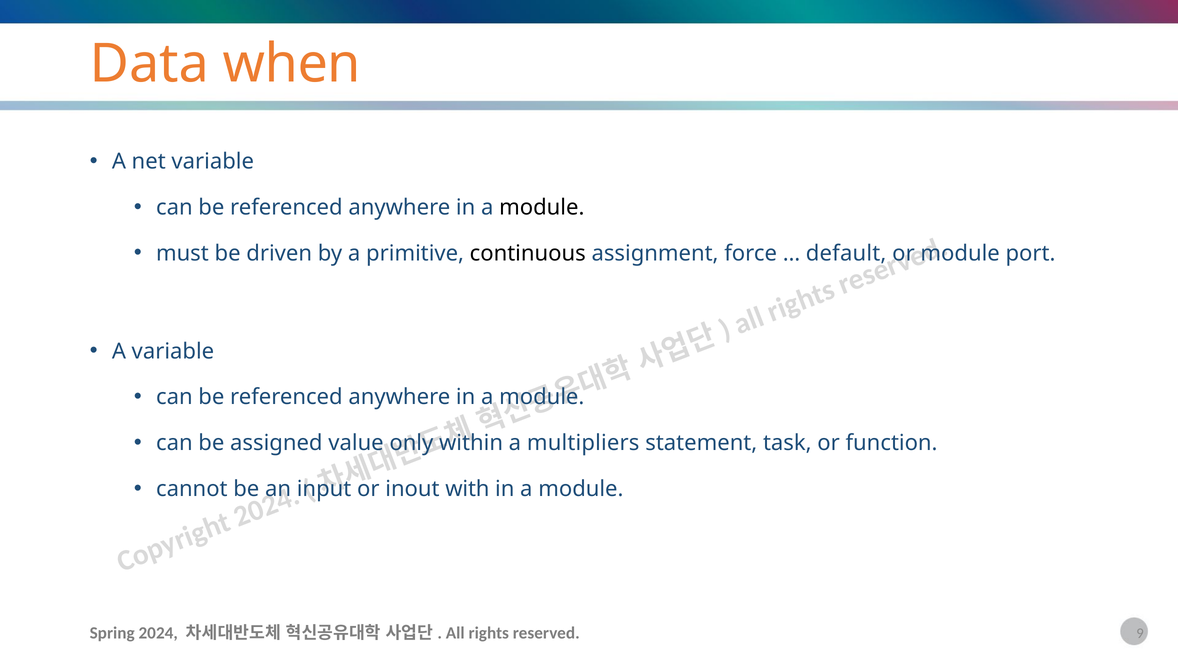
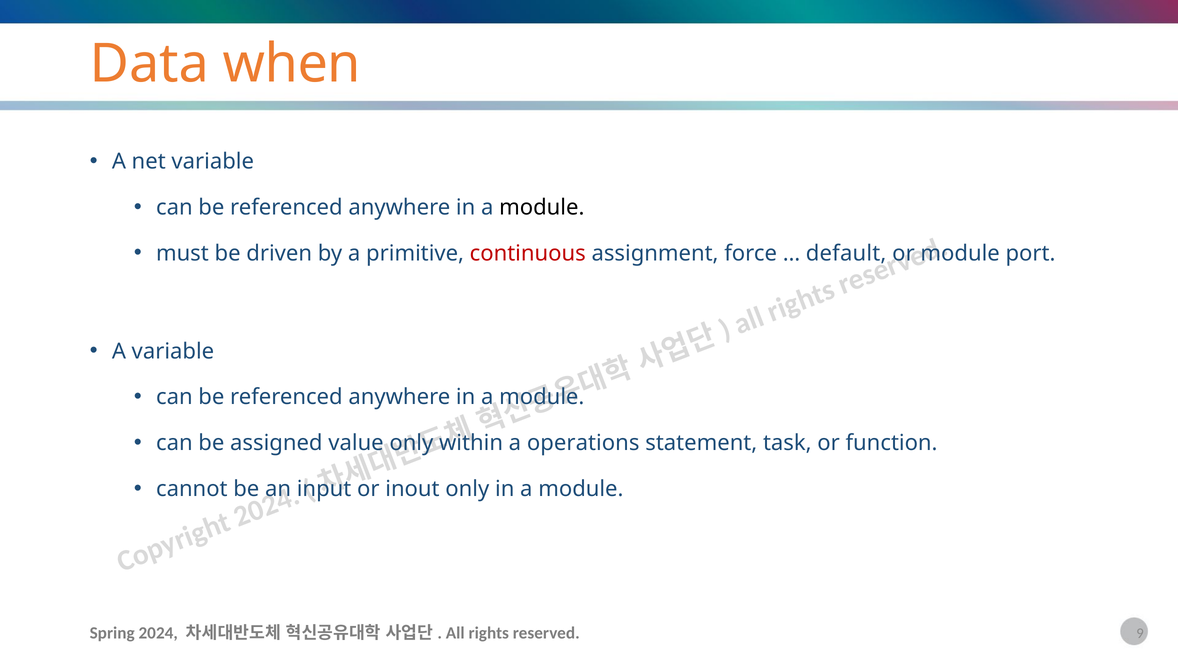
continuous colour: black -> red
multipliers: multipliers -> operations
inout with: with -> only
